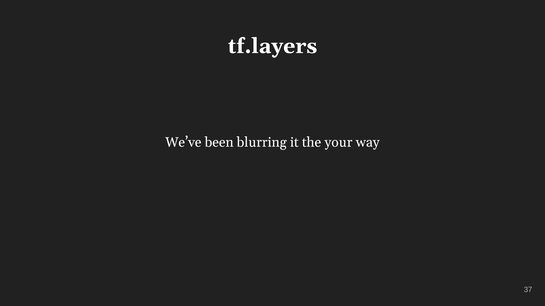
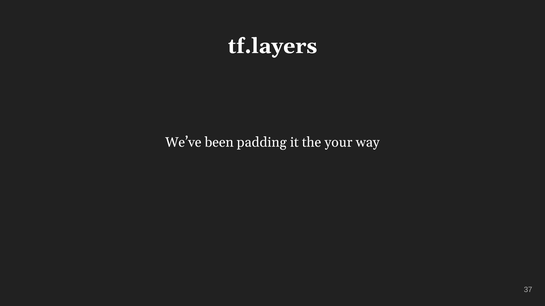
blurring: blurring -> padding
